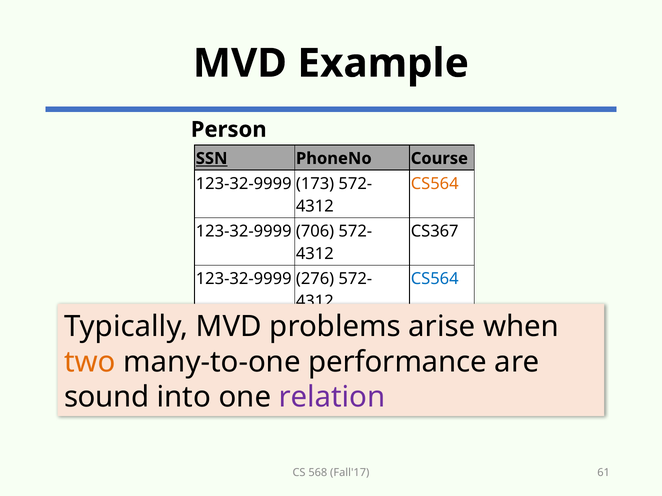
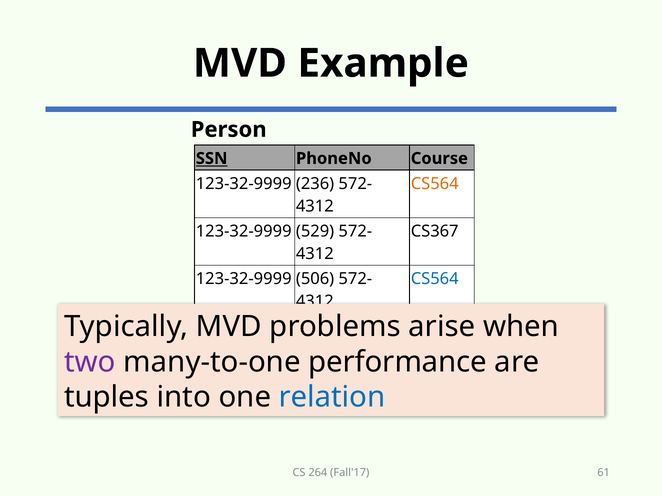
173: 173 -> 236
706: 706 -> 529
276: 276 -> 506
two colour: orange -> purple
sound: sound -> tuples
relation colour: purple -> blue
568: 568 -> 264
